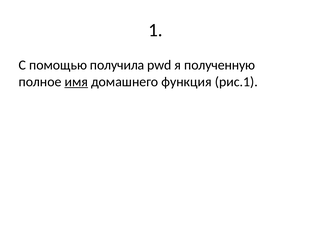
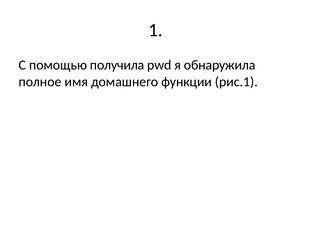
полученную: полученную -> обнаружила
имя underline: present -> none
функция: функция -> функции
